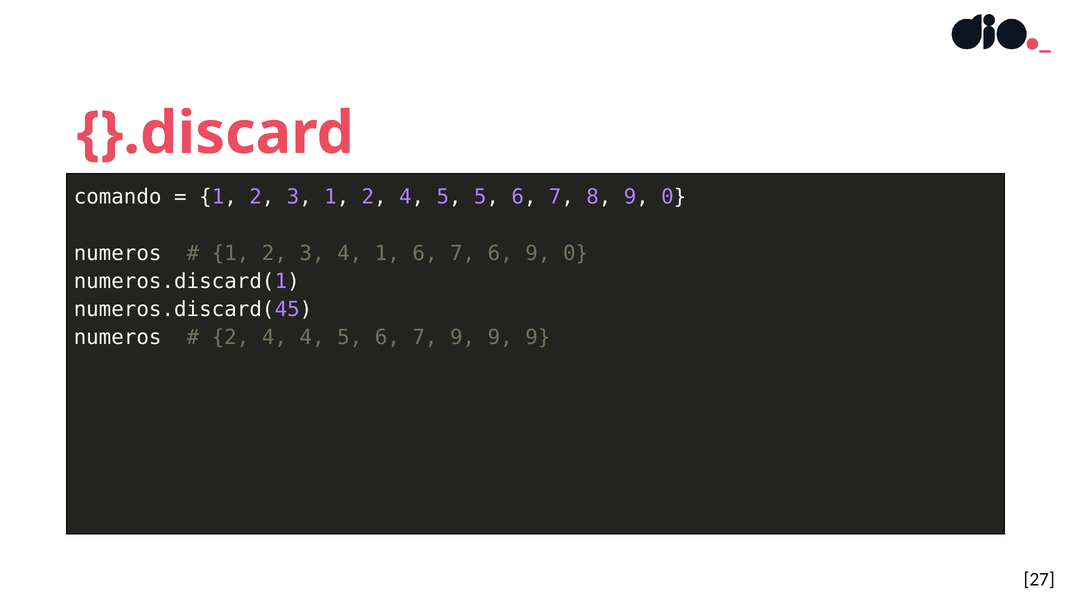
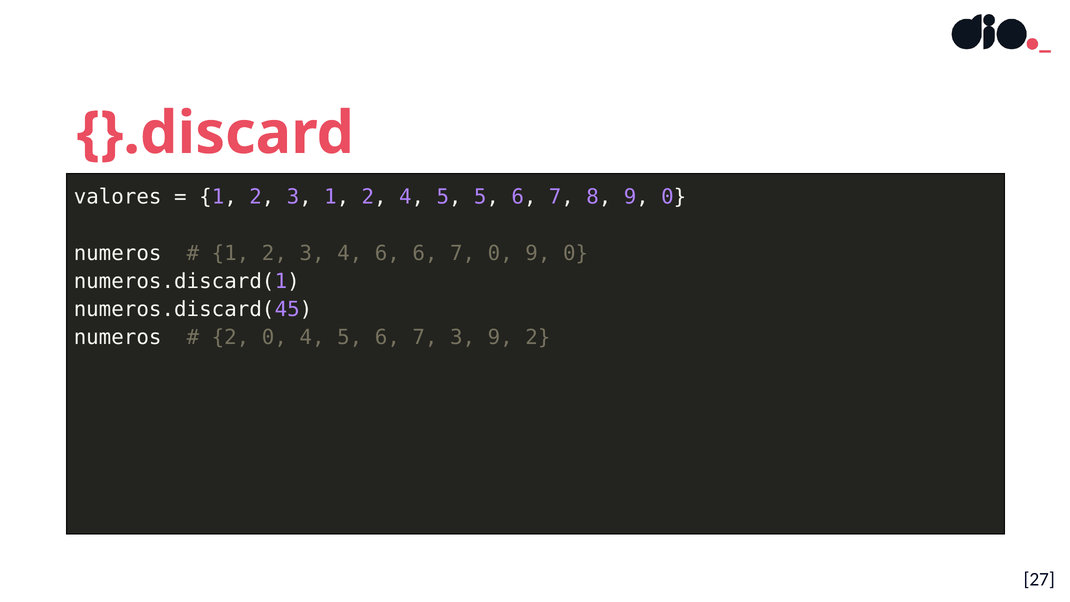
comando: comando -> valores
4 1: 1 -> 6
7 6: 6 -> 0
4 at (274, 337): 4 -> 0
7 9: 9 -> 3
9 at (538, 337): 9 -> 2
